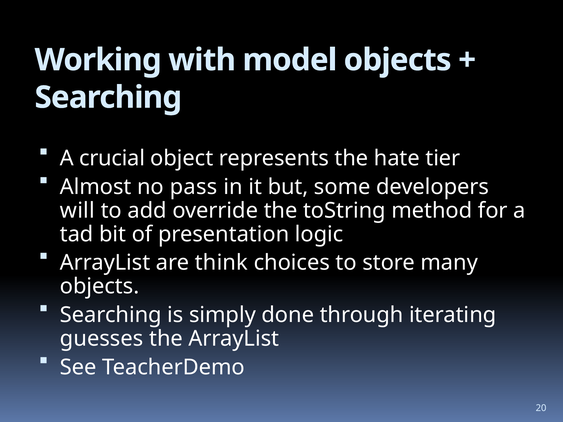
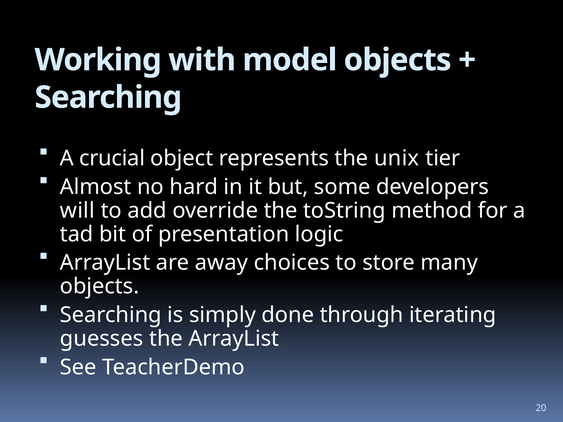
hate: hate -> unix
pass: pass -> hard
think: think -> away
